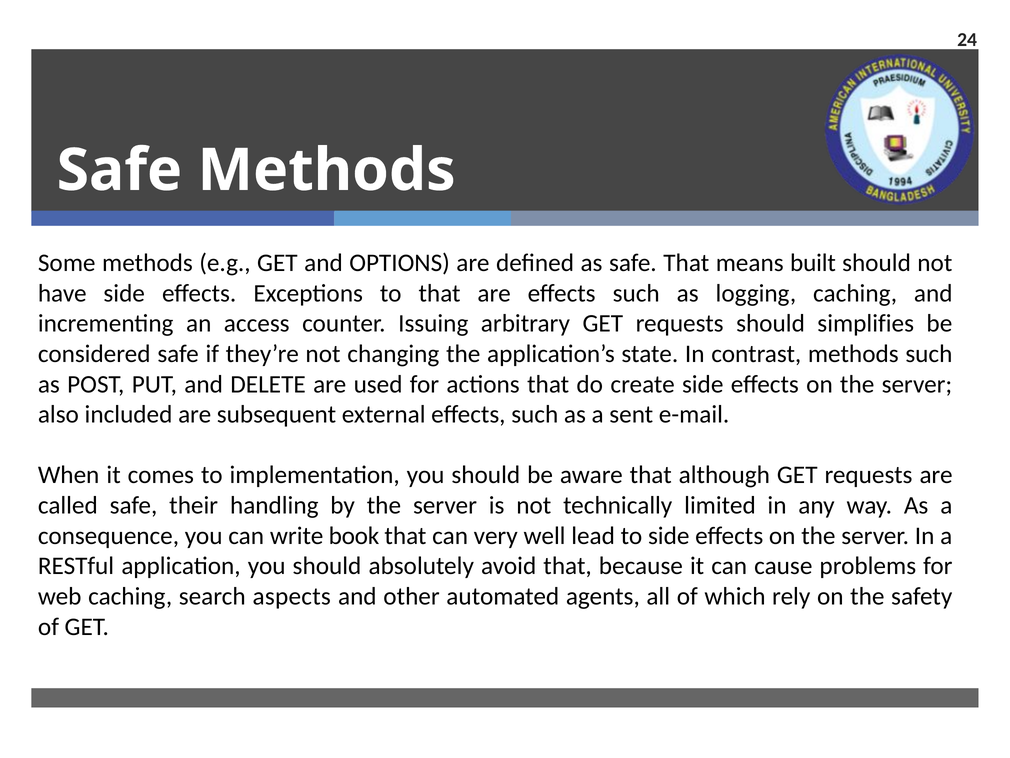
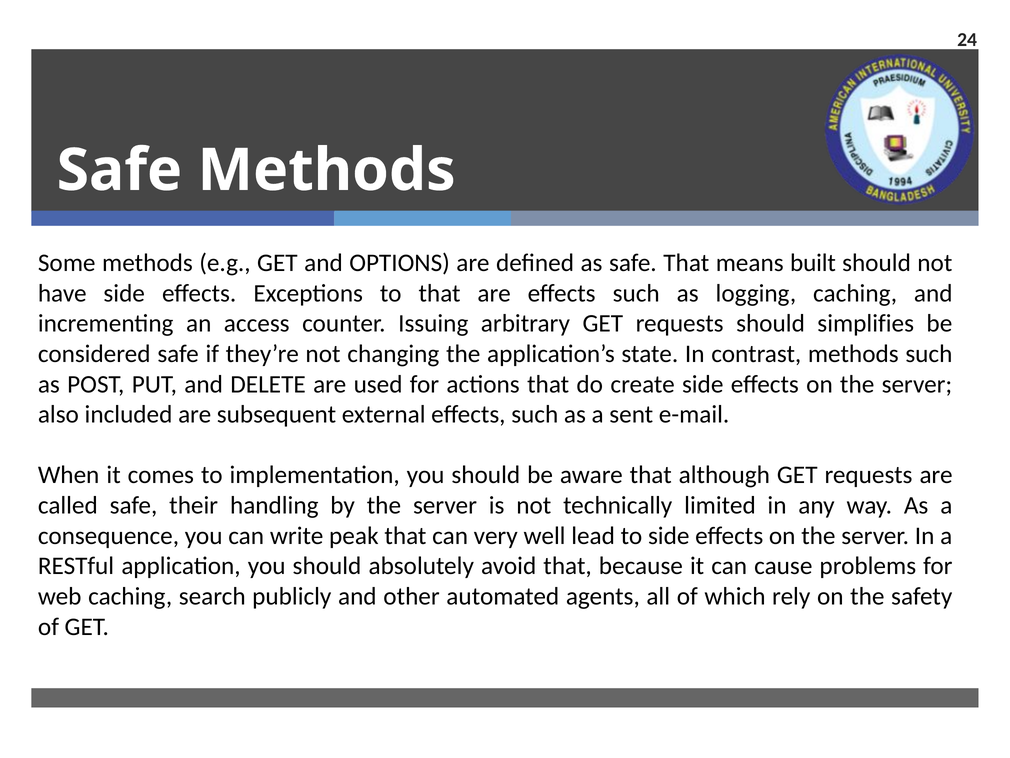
book: book -> peak
aspects: aspects -> publicly
